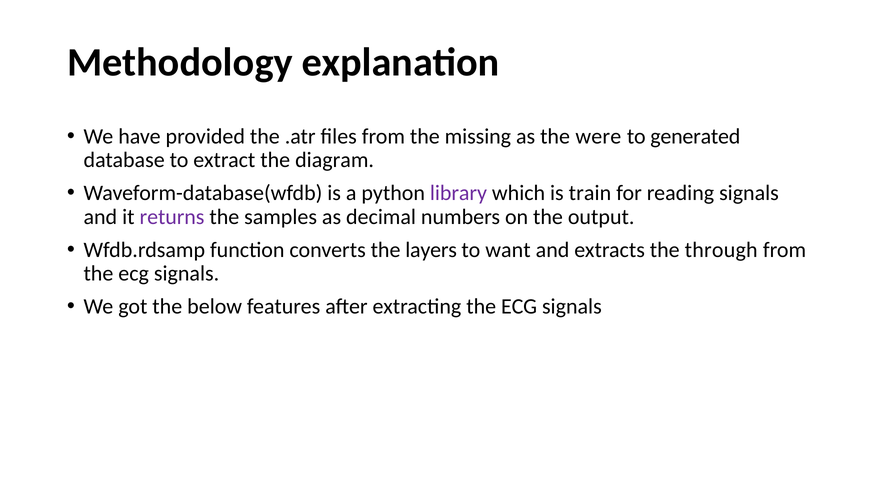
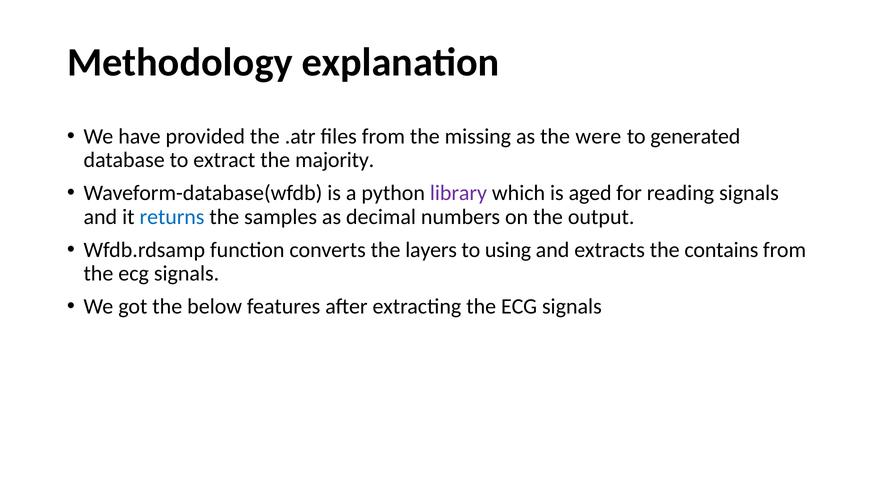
diagram: diagram -> majority
train: train -> aged
returns colour: purple -> blue
want: want -> using
through: through -> contains
